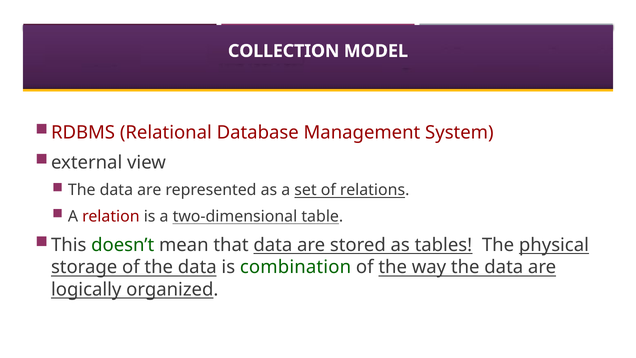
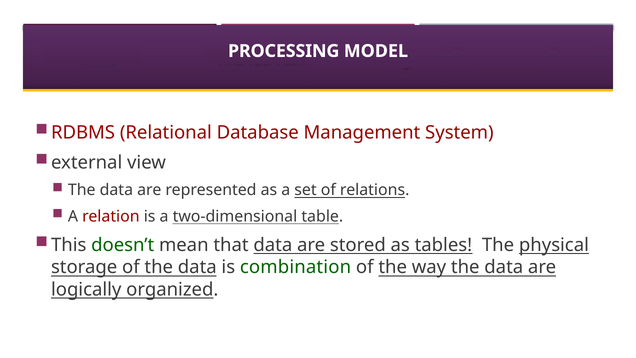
COLLECTION: COLLECTION -> PROCESSING
